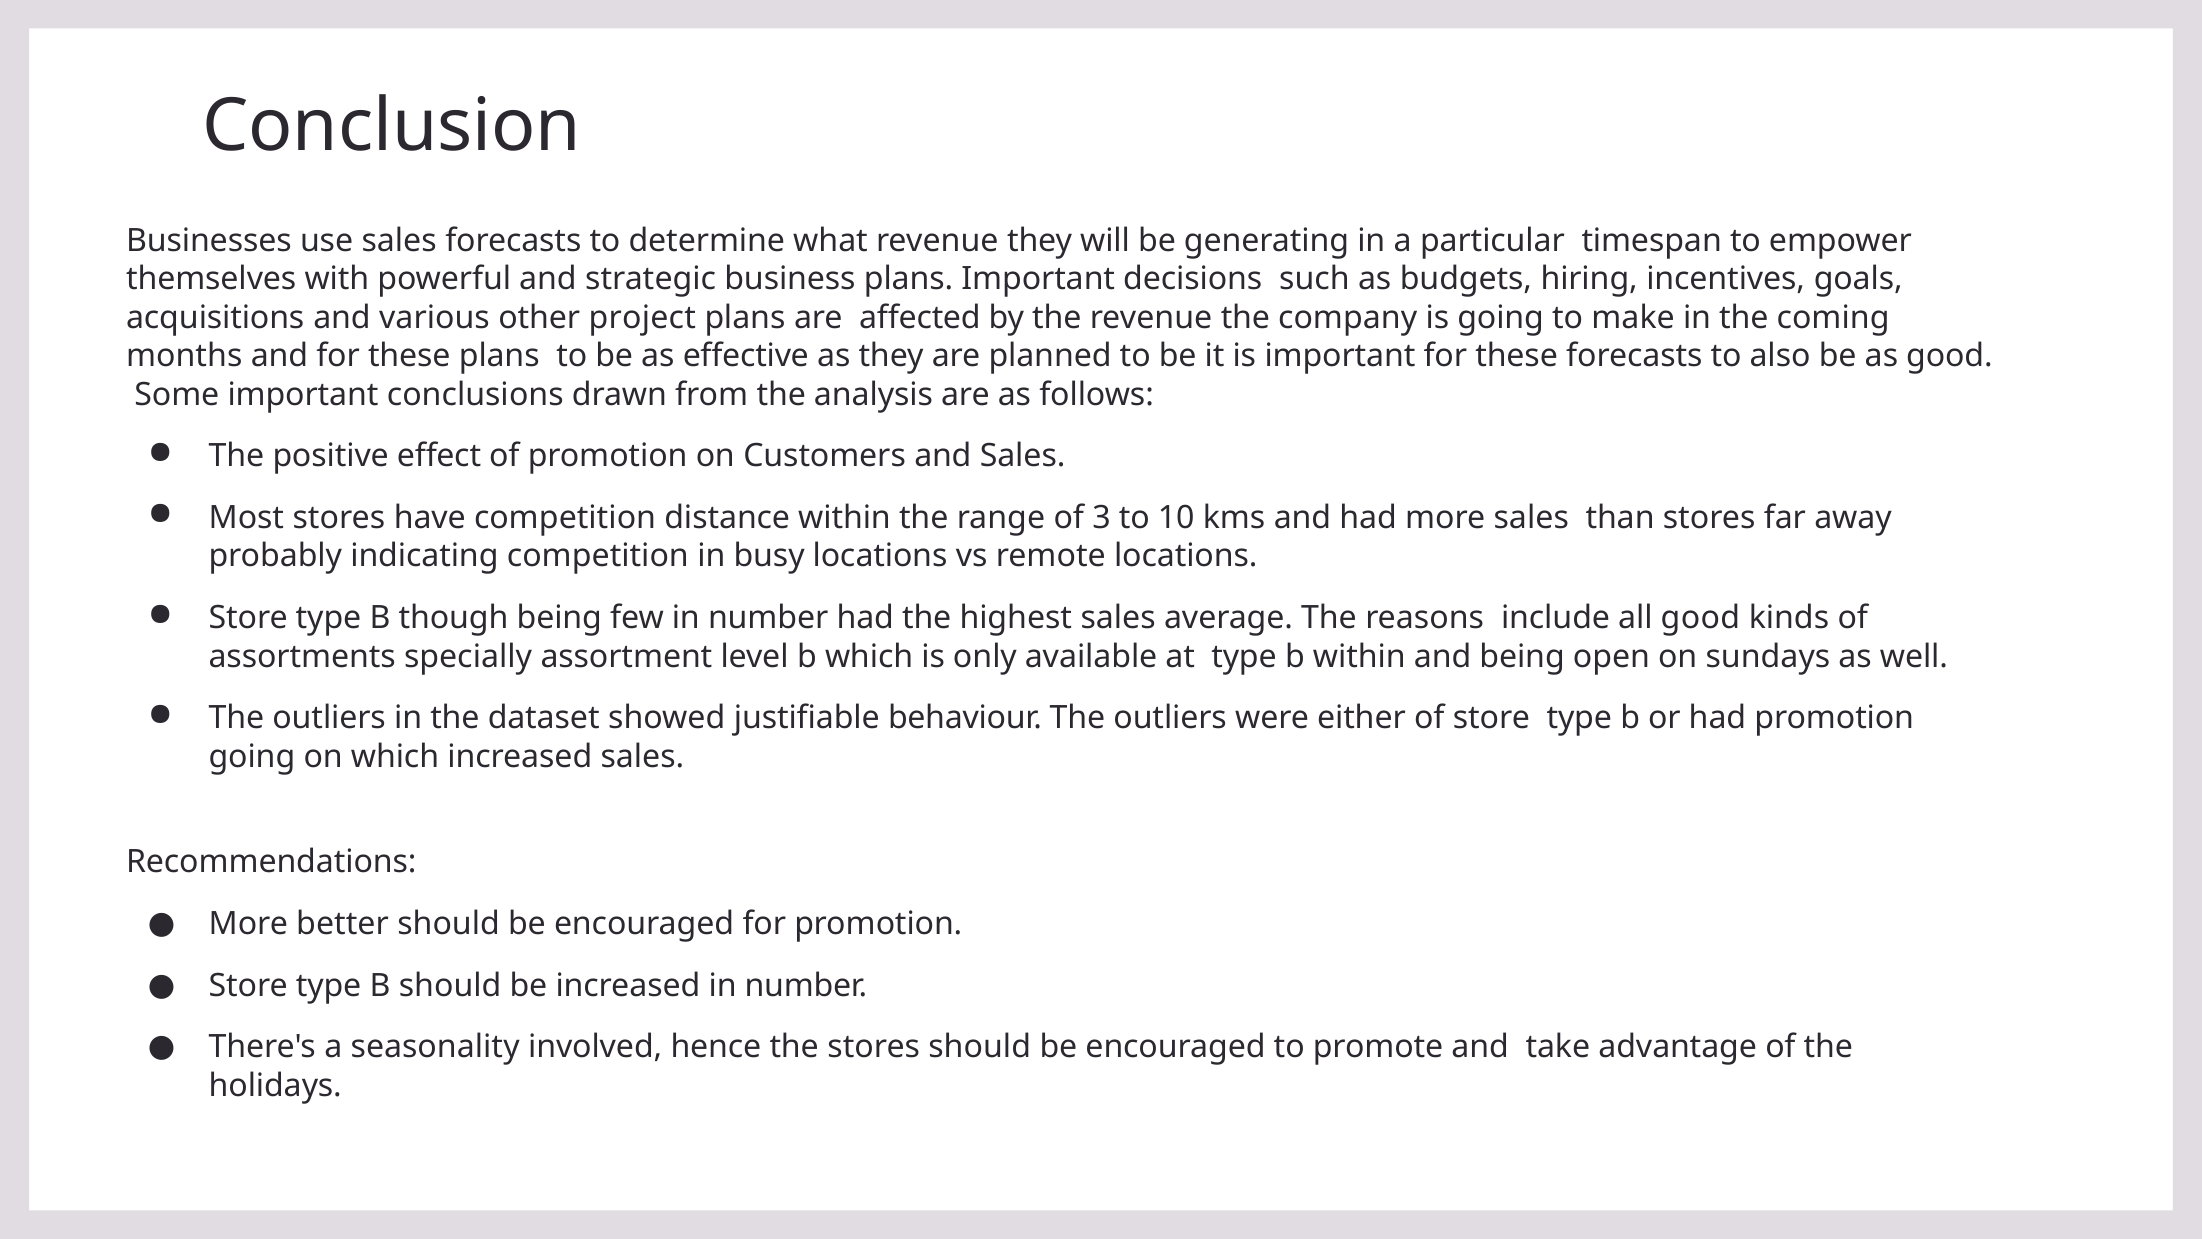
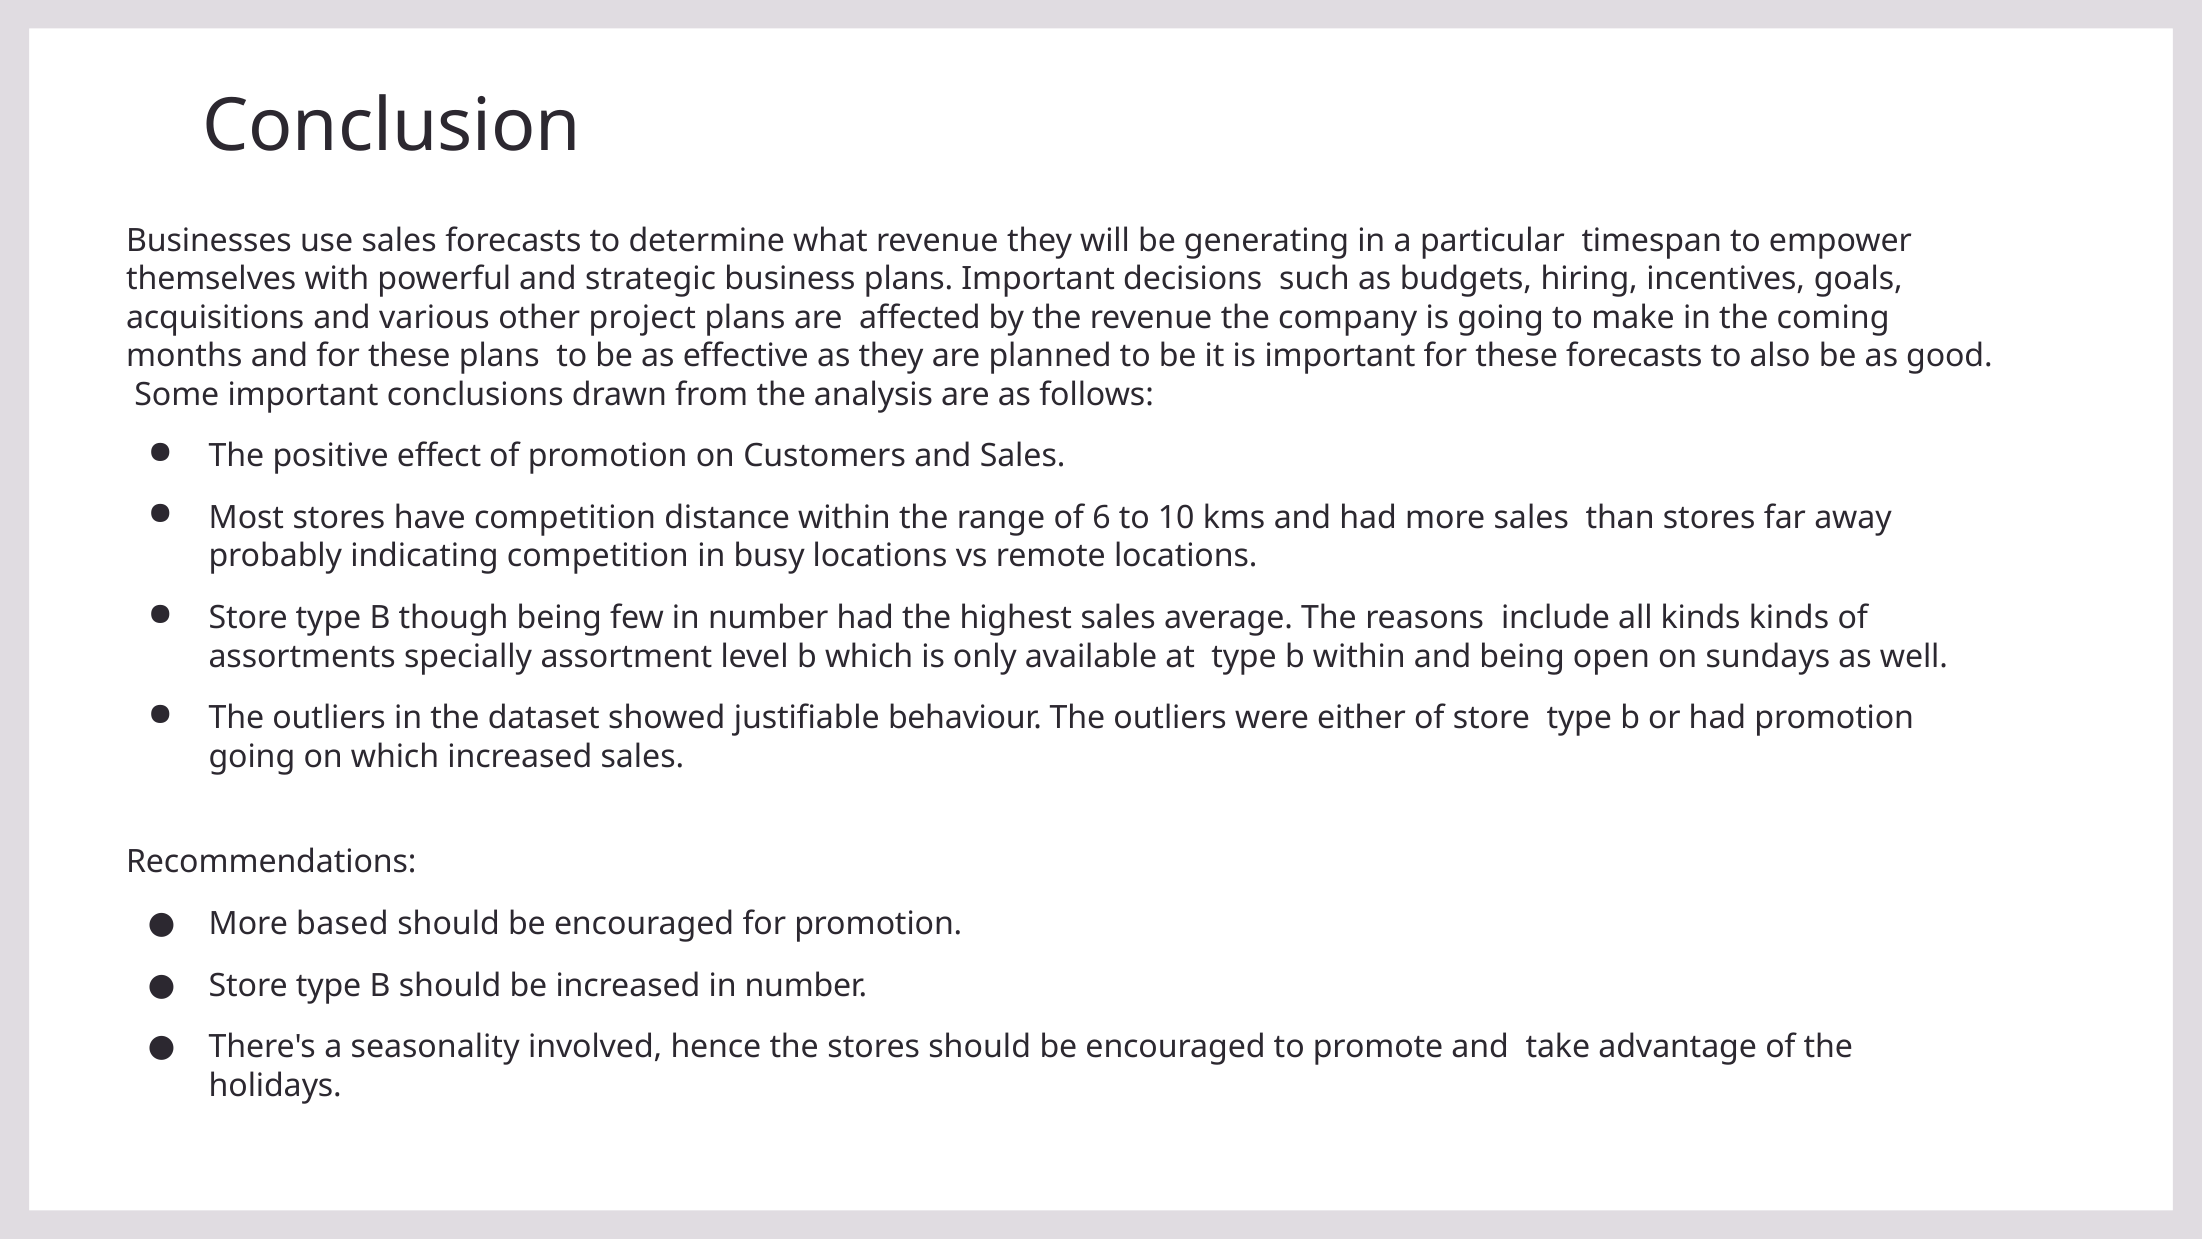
3: 3 -> 6
all good: good -> kinds
better: better -> based
